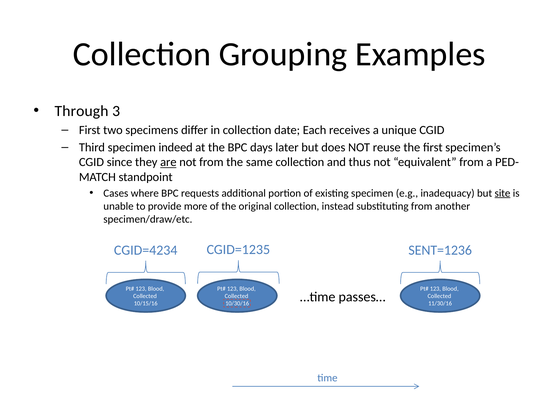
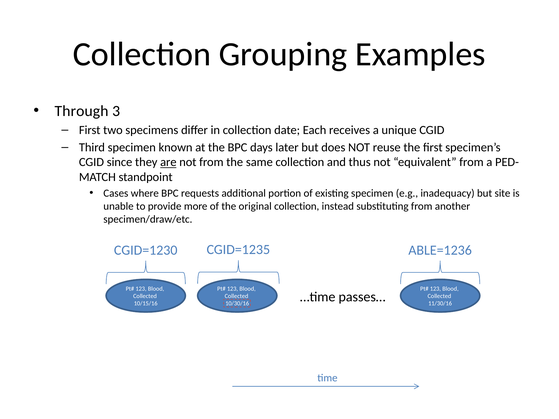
indeed: indeed -> known
site underline: present -> none
CGID=4234: CGID=4234 -> CGID=1230
SENT=1236: SENT=1236 -> ABLE=1236
